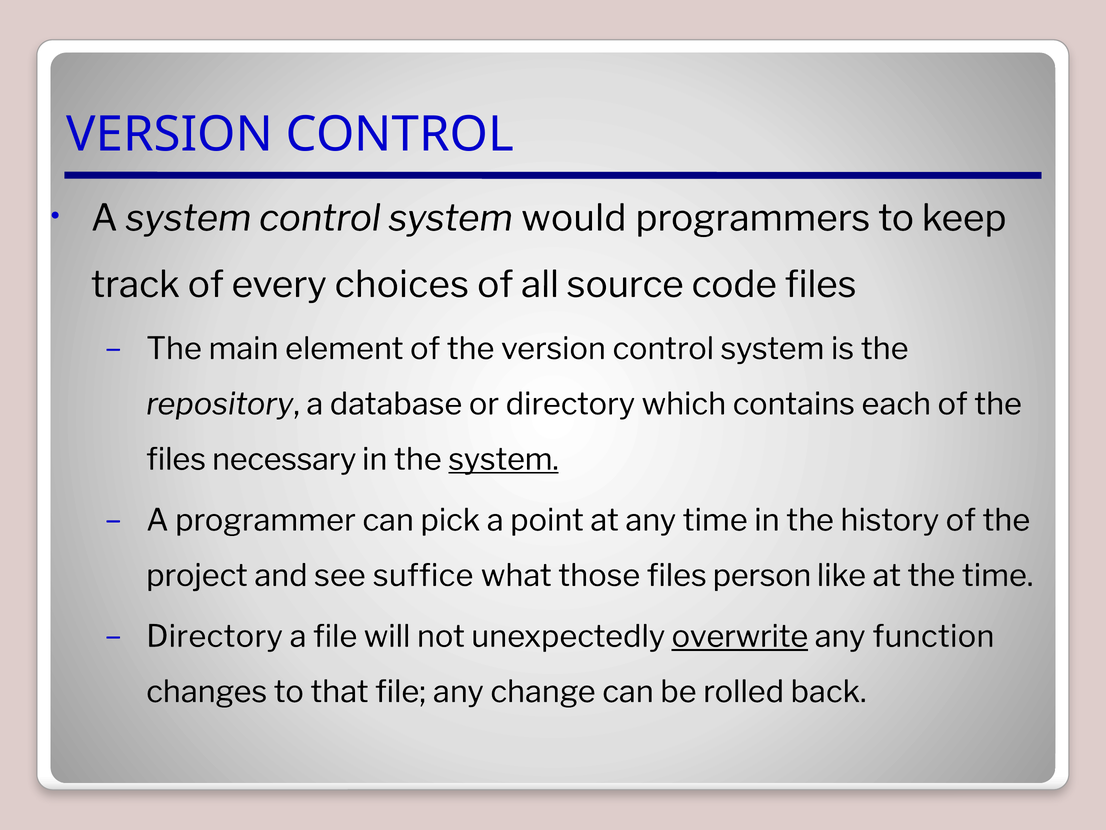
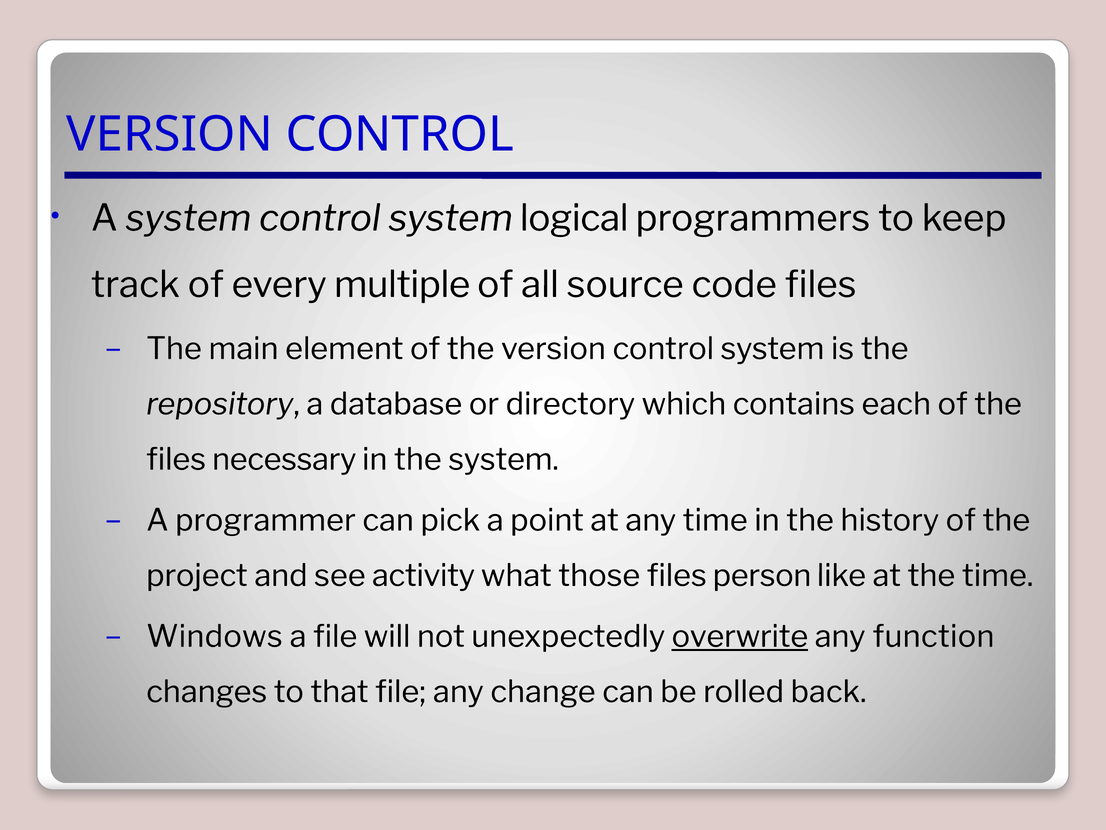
would: would -> logical
choices: choices -> multiple
system at (504, 459) underline: present -> none
suffice: suffice -> activity
Directory at (215, 636): Directory -> Windows
